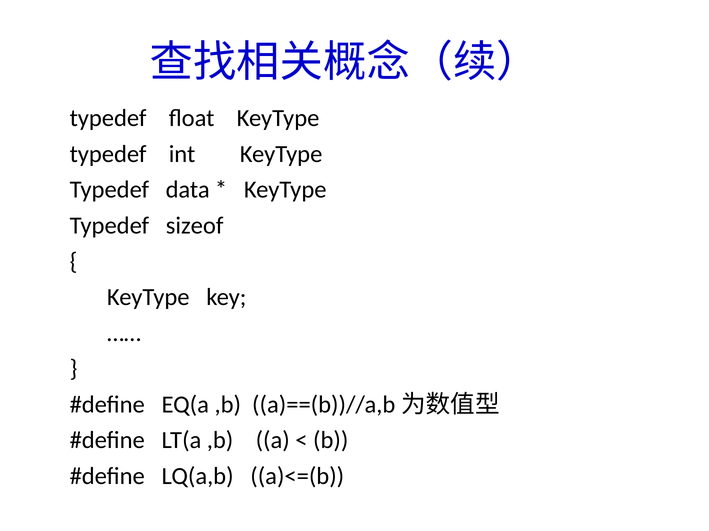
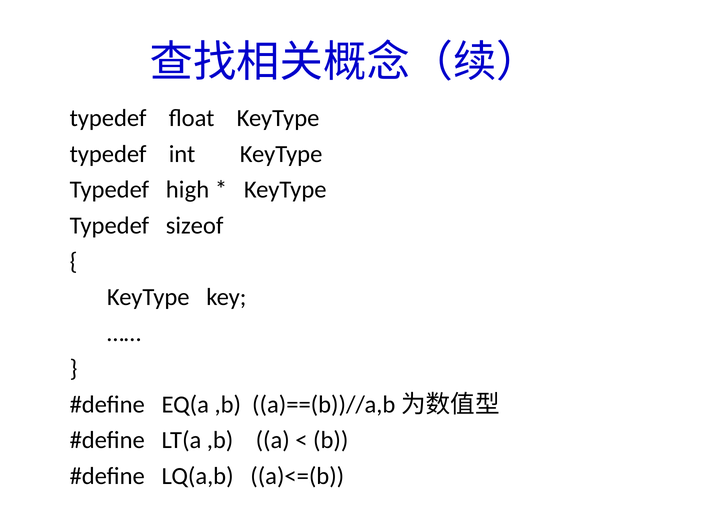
data: data -> high
